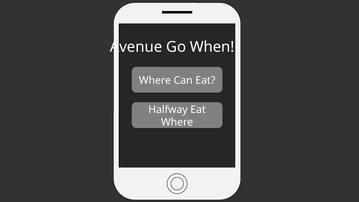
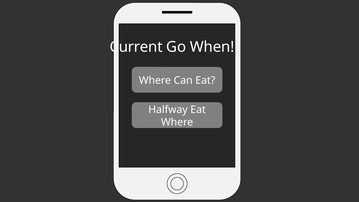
Avenue: Avenue -> Current
